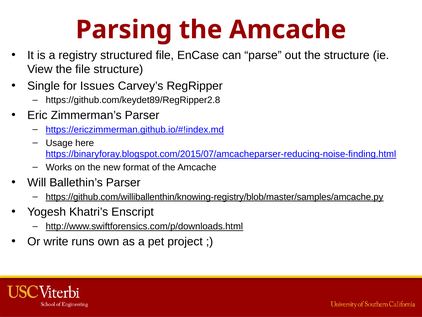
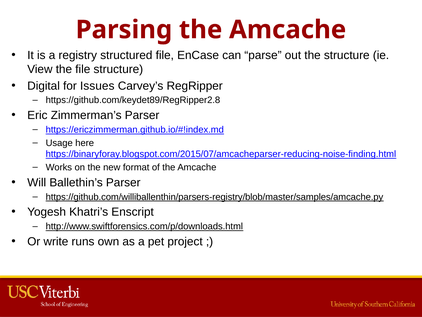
Single: Single -> Digital
https://github.com/williballenthin/knowing-registry/blob/master/samples/amcache.py: https://github.com/williballenthin/knowing-registry/blob/master/samples/amcache.py -> https://github.com/williballenthin/parsers-registry/blob/master/samples/amcache.py
